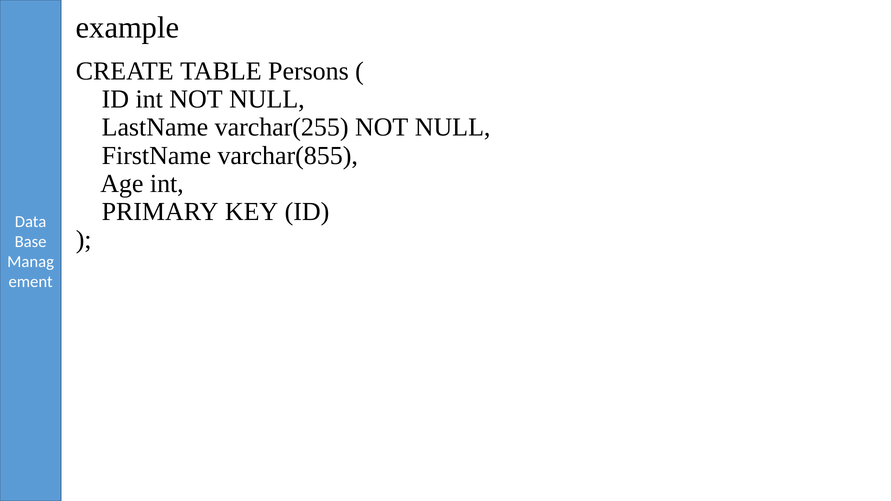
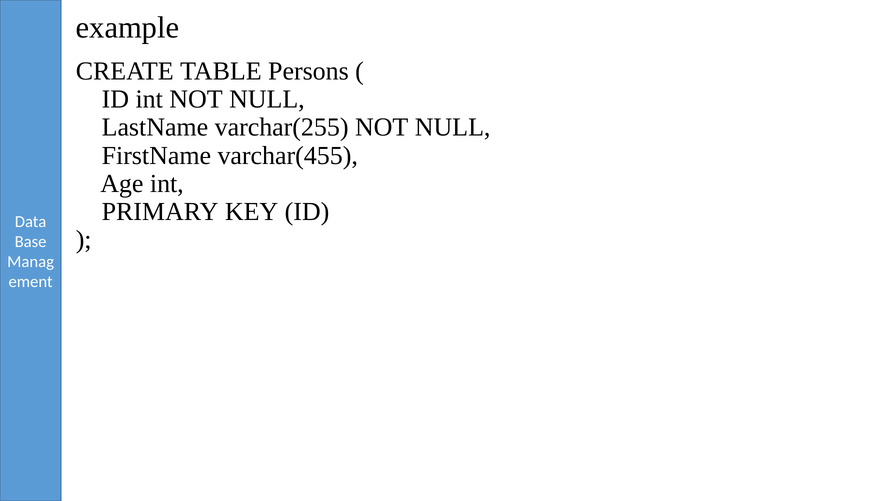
varchar(855: varchar(855 -> varchar(455
